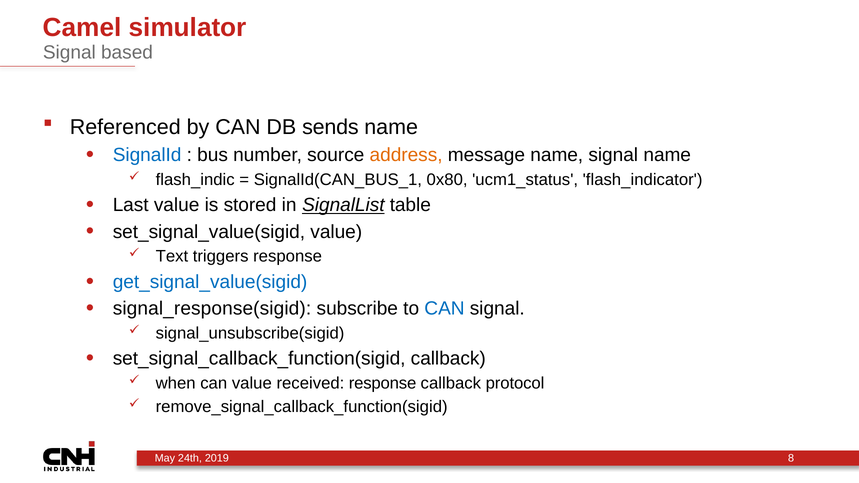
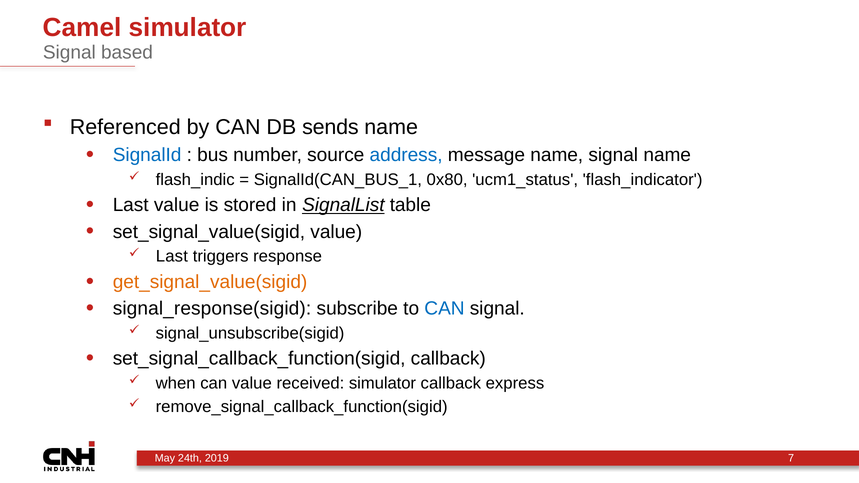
address colour: orange -> blue
Text at (172, 257): Text -> Last
get_signal_value(sigid colour: blue -> orange
received response: response -> simulator
protocol: protocol -> express
8: 8 -> 7
